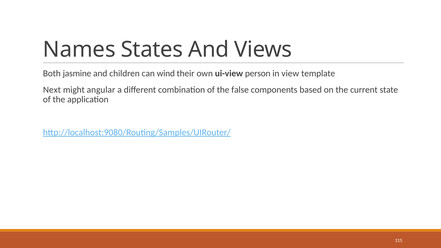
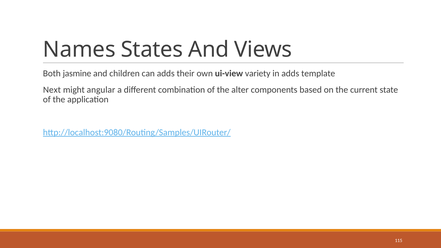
can wind: wind -> adds
person: person -> variety
in view: view -> adds
false: false -> alter
